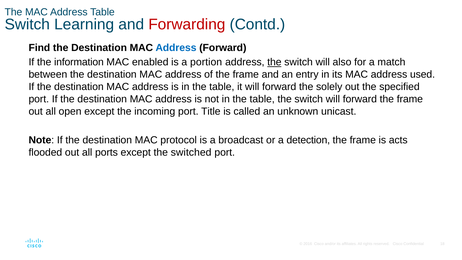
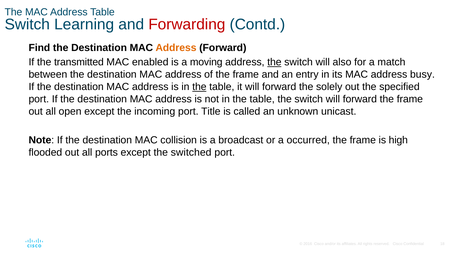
Address at (176, 48) colour: blue -> orange
information: information -> transmitted
portion: portion -> moving
used: used -> busy
the at (199, 87) underline: none -> present
protocol: protocol -> collision
detection: detection -> occurred
acts: acts -> high
